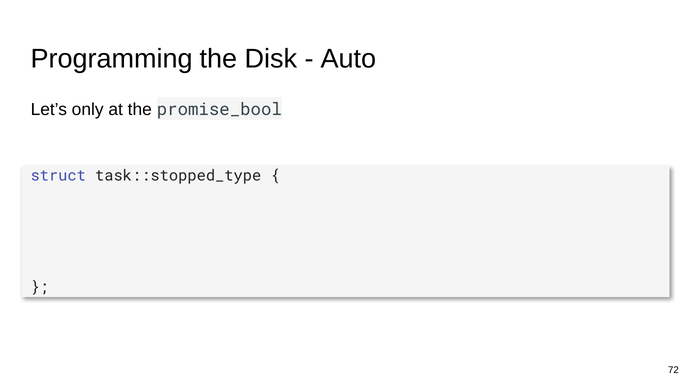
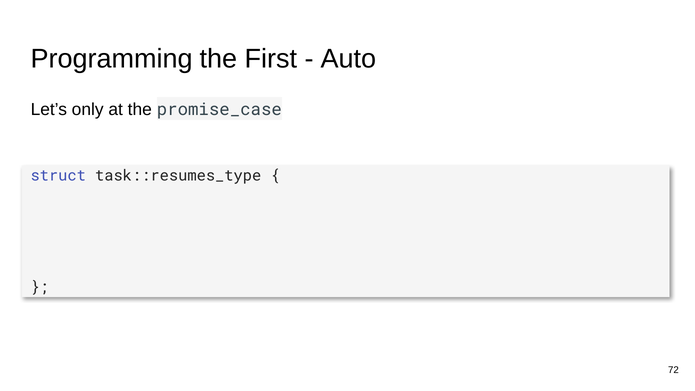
Disk: Disk -> First
promise_bool: promise_bool -> promise_case
task::stopped_type: task::stopped_type -> task::resumes_type
